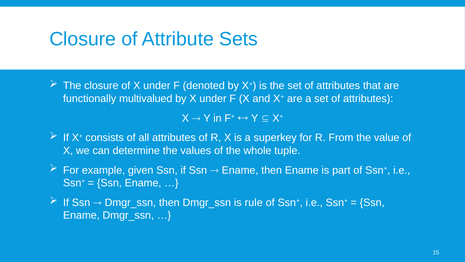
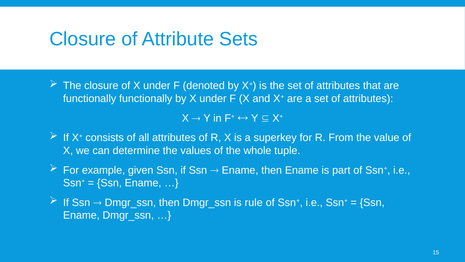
functionally multivalued: multivalued -> functionally
